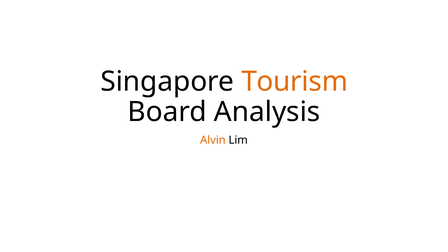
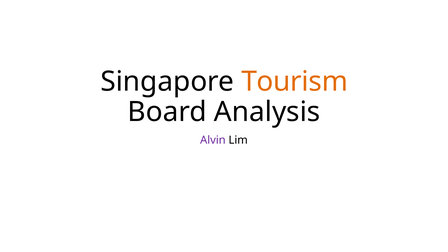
Alvin colour: orange -> purple
